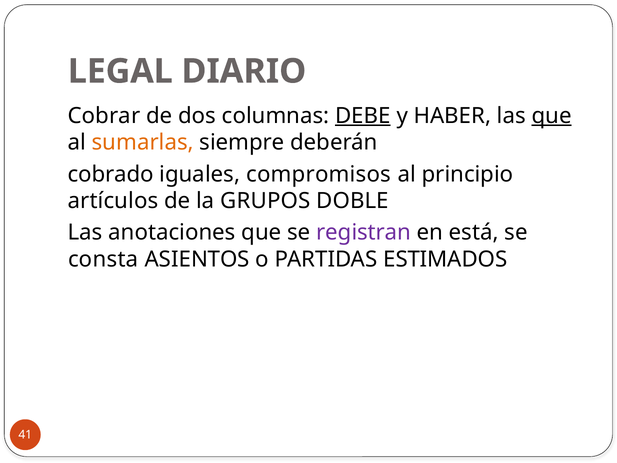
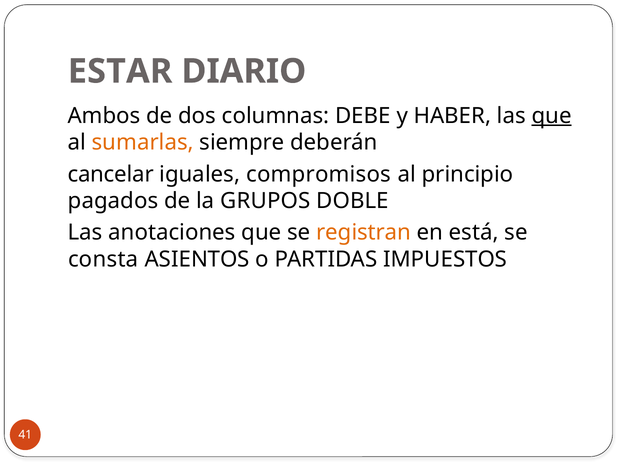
LEGAL: LEGAL -> ESTAR
Cobrar: Cobrar -> Ambos
DEBE underline: present -> none
cobrado: cobrado -> cancelar
artículos: artículos -> pagados
registran colour: purple -> orange
ESTIMADOS: ESTIMADOS -> IMPUESTOS
